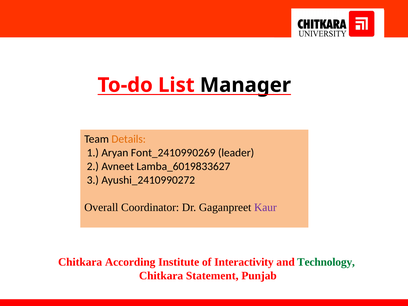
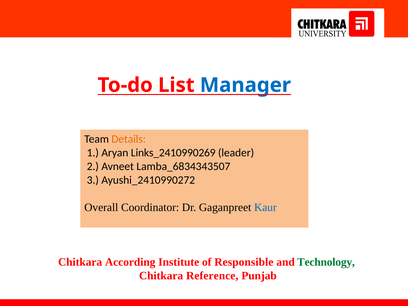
Manager colour: black -> blue
Font_2410990269: Font_2410990269 -> Links_2410990269
Lamba_6019833627: Lamba_6019833627 -> Lamba_6834343507
Kaur colour: purple -> blue
Interactivity: Interactivity -> Responsible
Statement: Statement -> Reference
